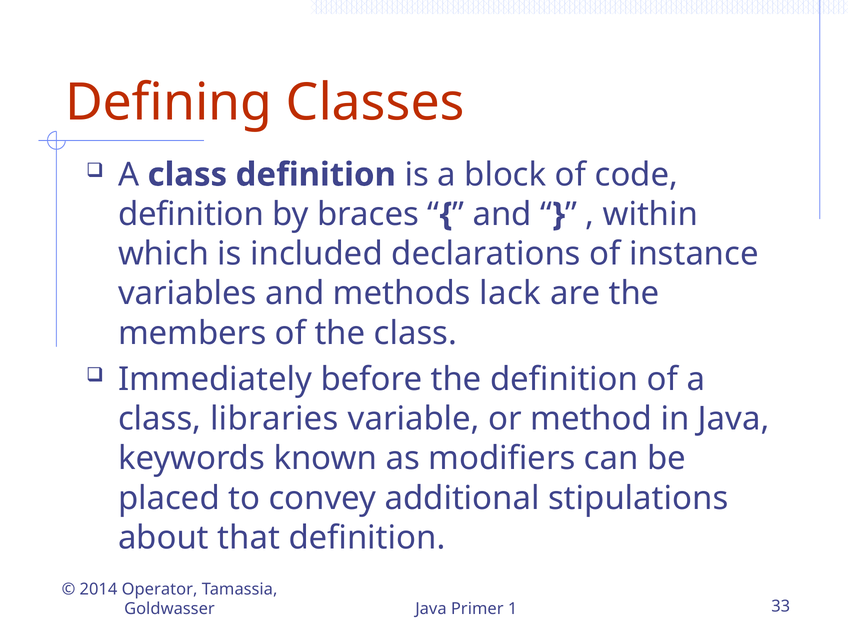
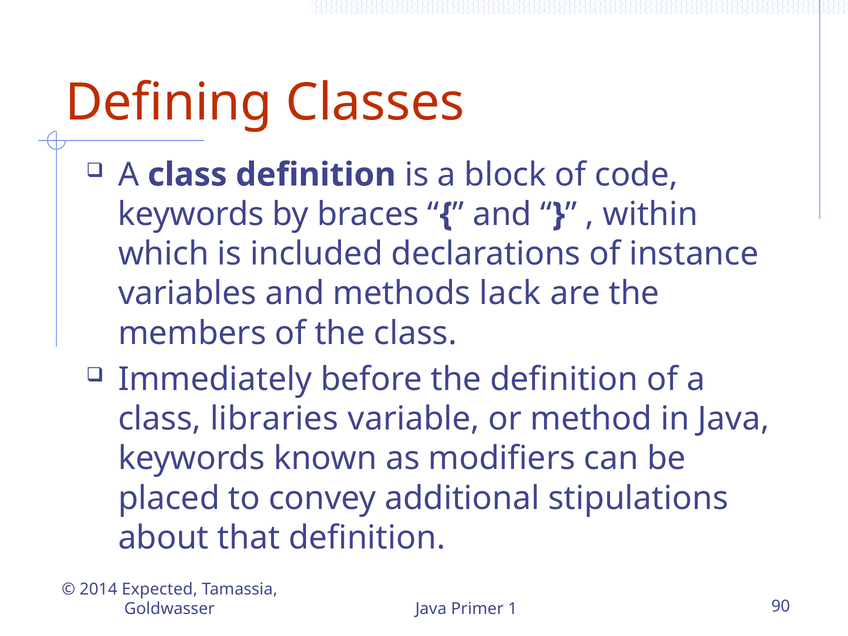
definition at (191, 214): definition -> keywords
Operator: Operator -> Expected
33: 33 -> 90
